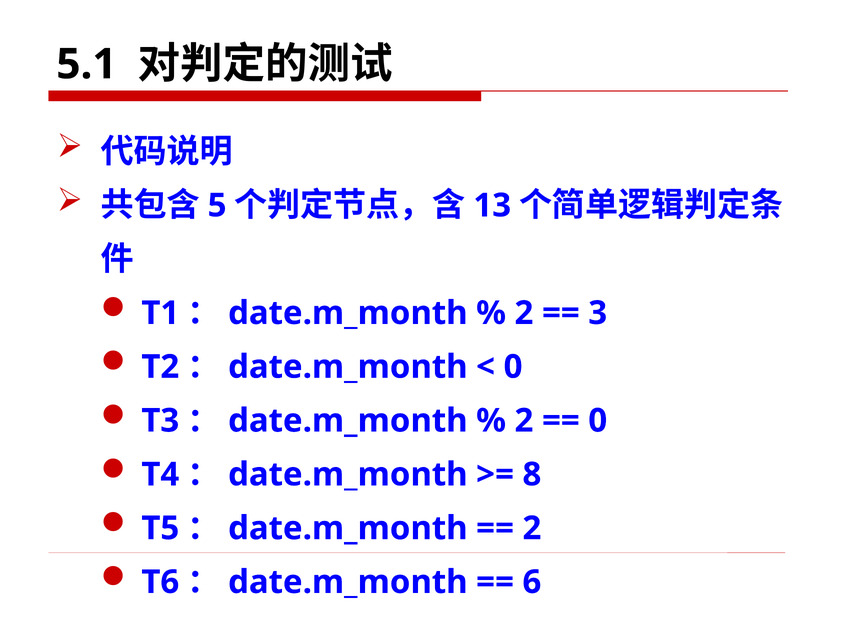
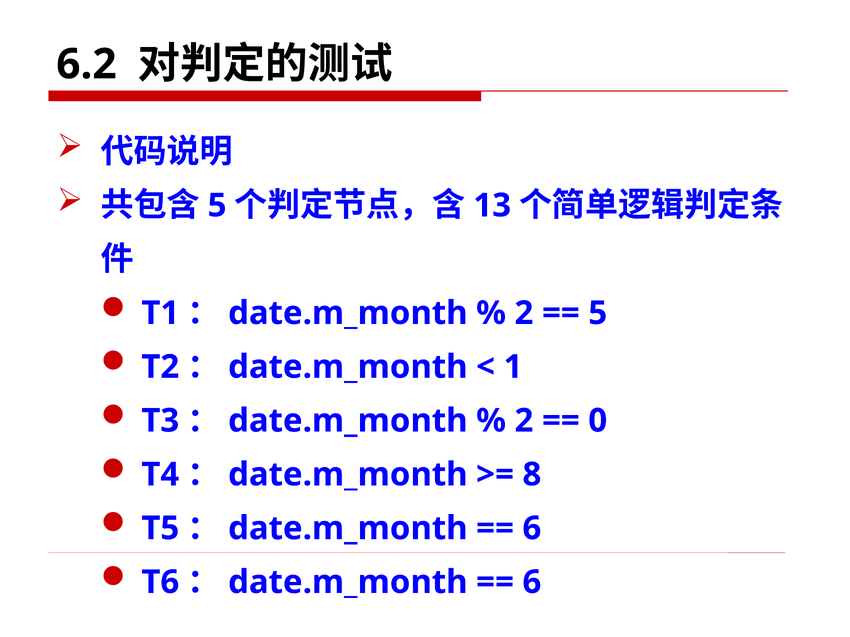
5.1: 5.1 -> 6.2
3 at (598, 313): 3 -> 5
0 at (513, 367): 0 -> 1
2 at (532, 529): 2 -> 6
